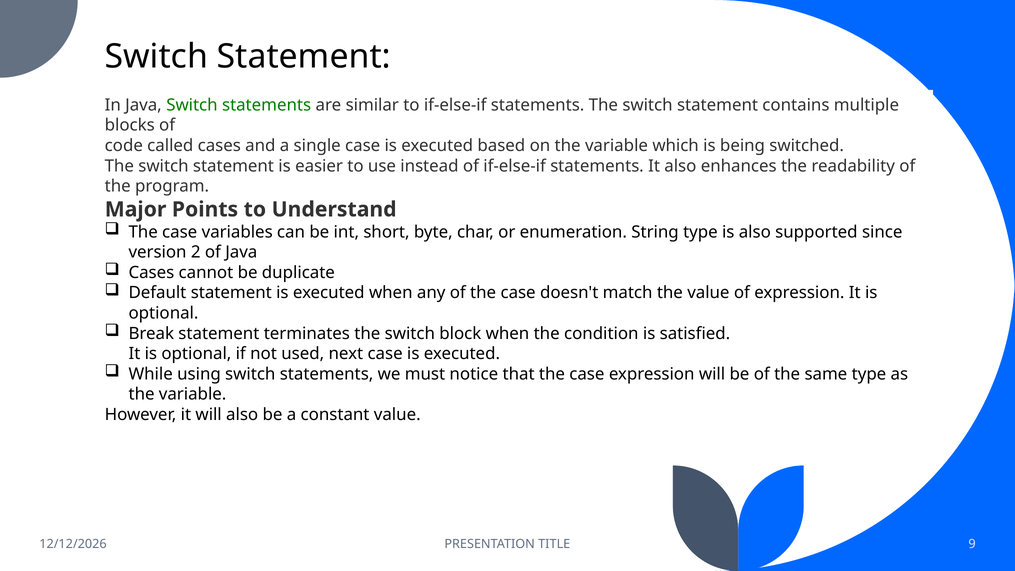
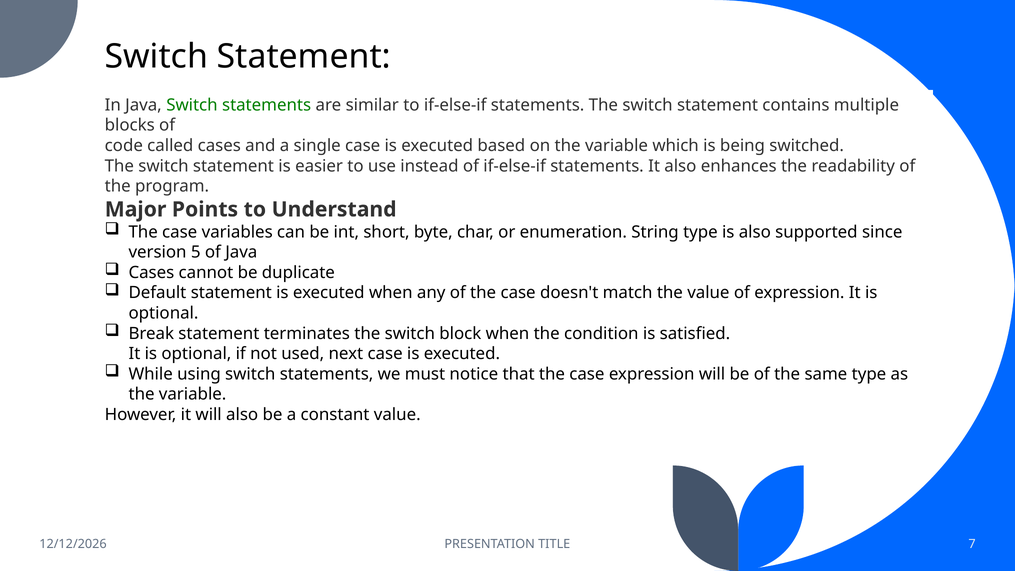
2: 2 -> 5
9: 9 -> 7
